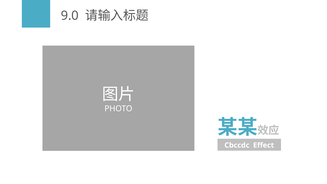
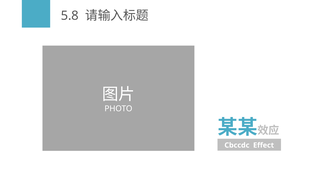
9.0: 9.0 -> 5.8
